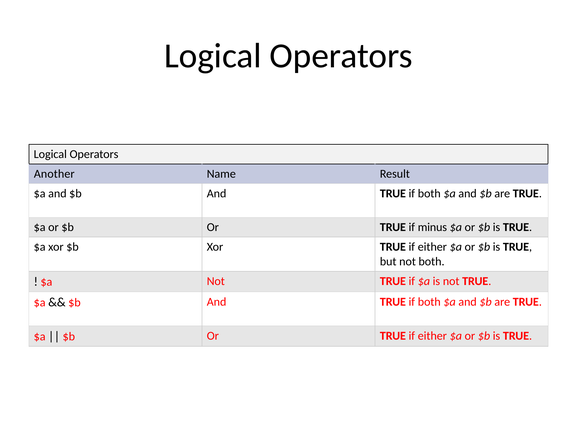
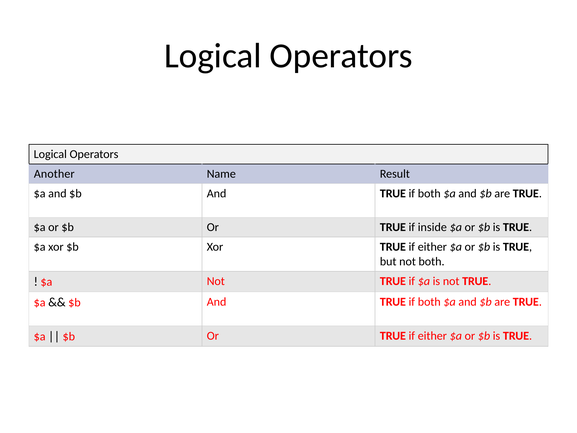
minus: minus -> inside
